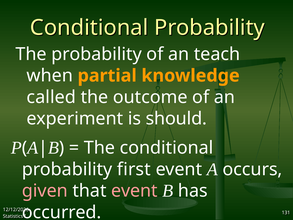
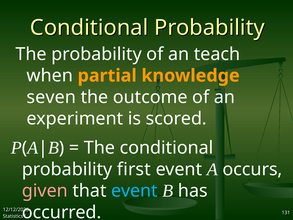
called: called -> seven
should: should -> scored
event at (134, 191) colour: pink -> light blue
